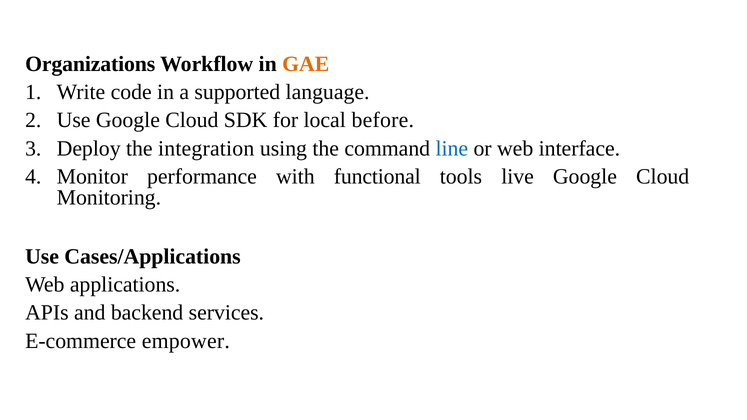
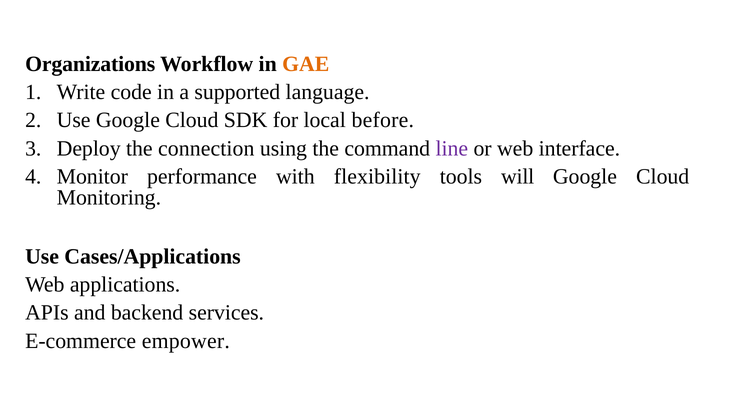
integration: integration -> connection
line colour: blue -> purple
functional: functional -> flexibility
live: live -> will
